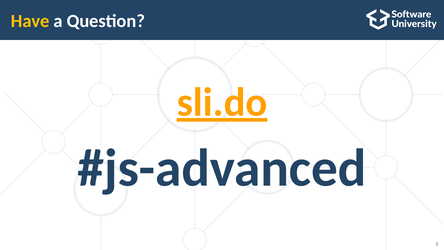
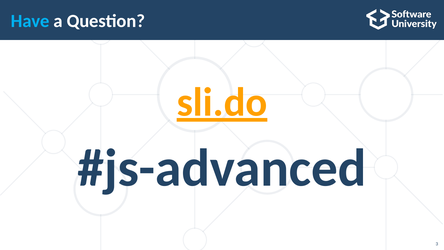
Have colour: yellow -> light blue
